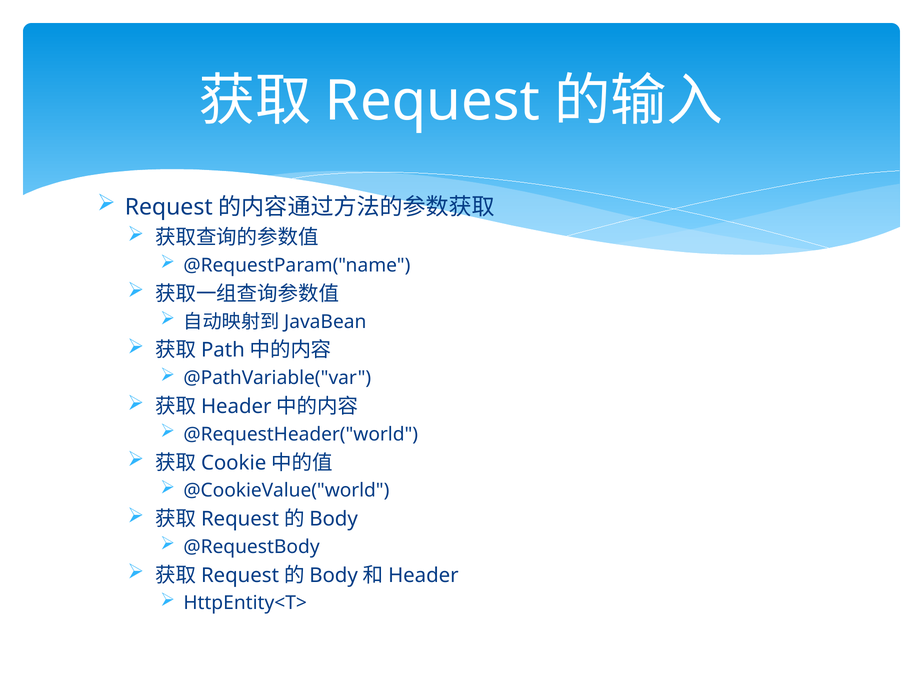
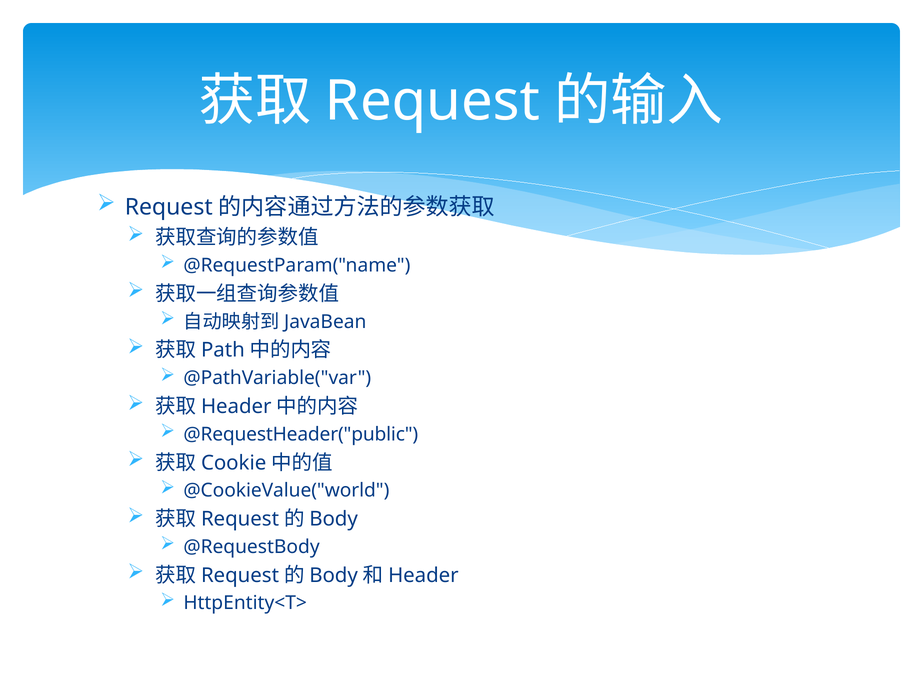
@RequestHeader("world: @RequestHeader("world -> @RequestHeader("public
